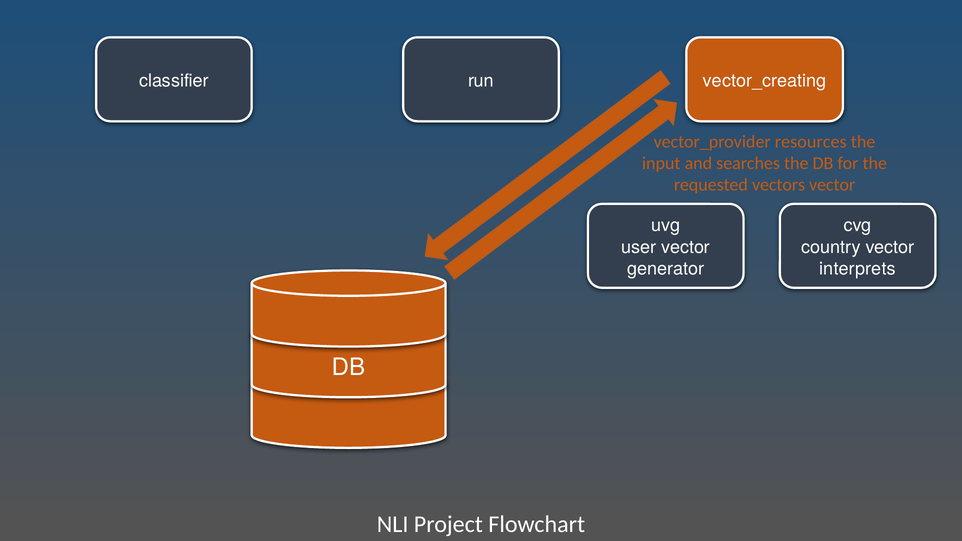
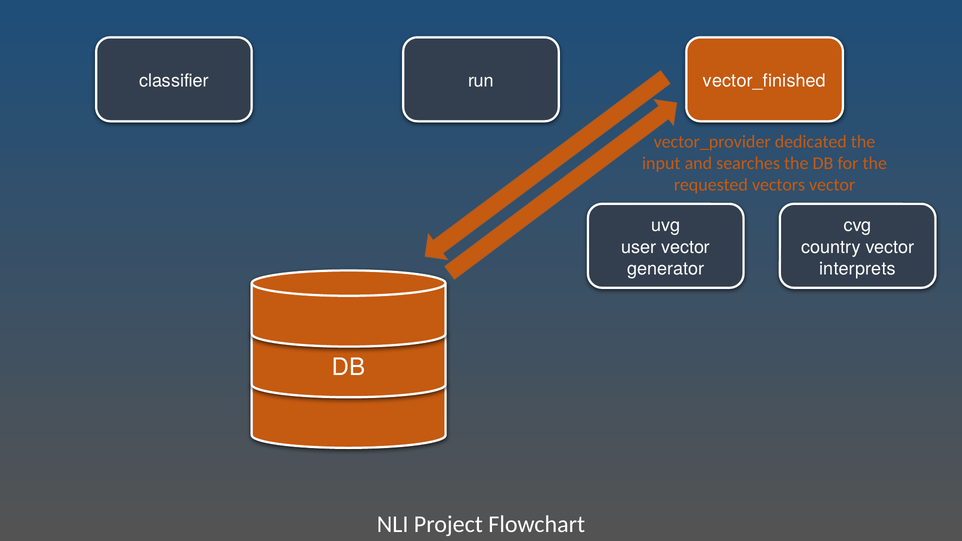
vector_creating: vector_creating -> vector_finished
resources: resources -> dedicated
